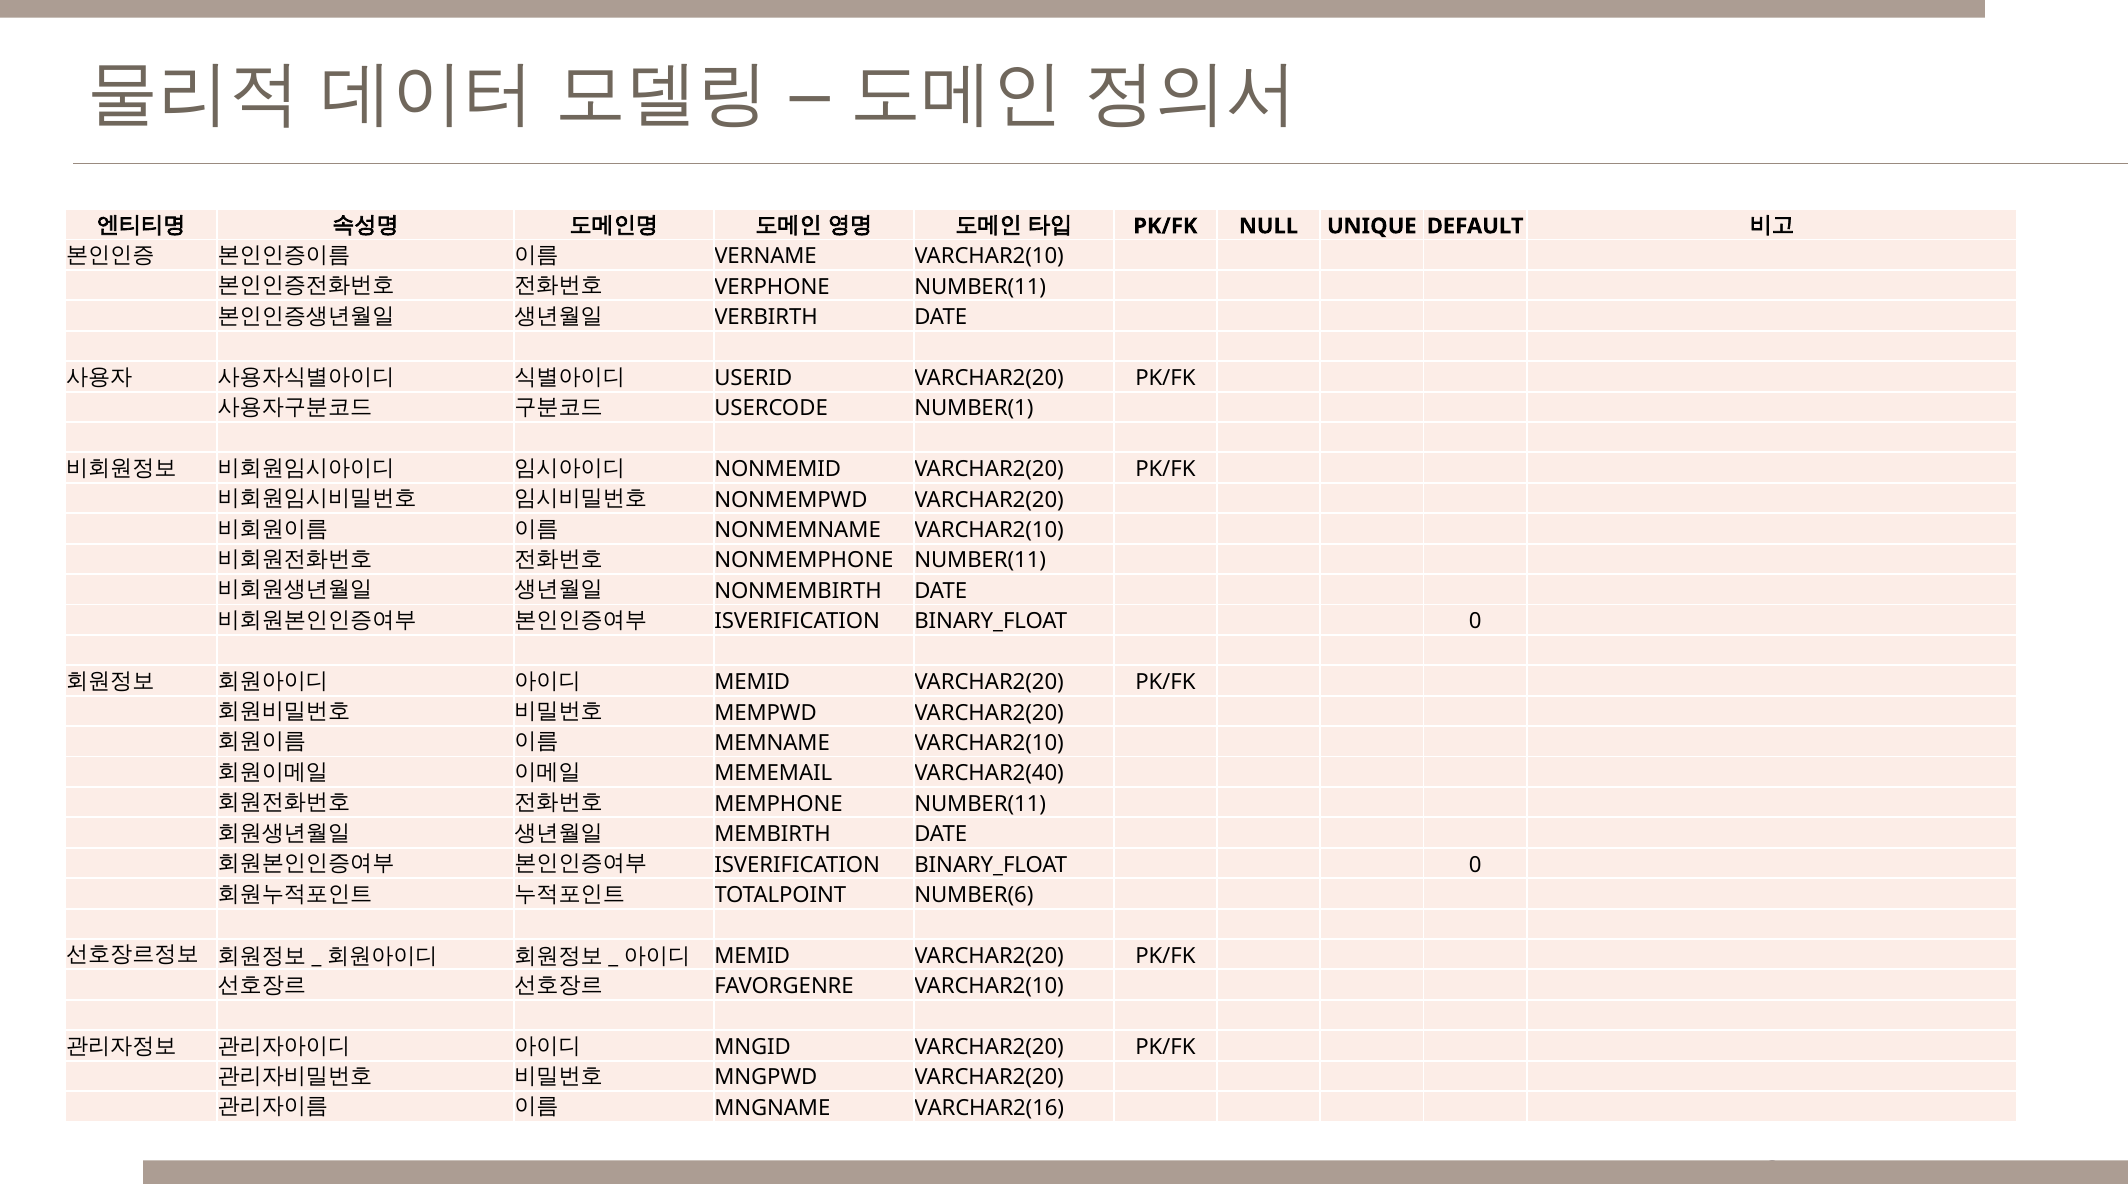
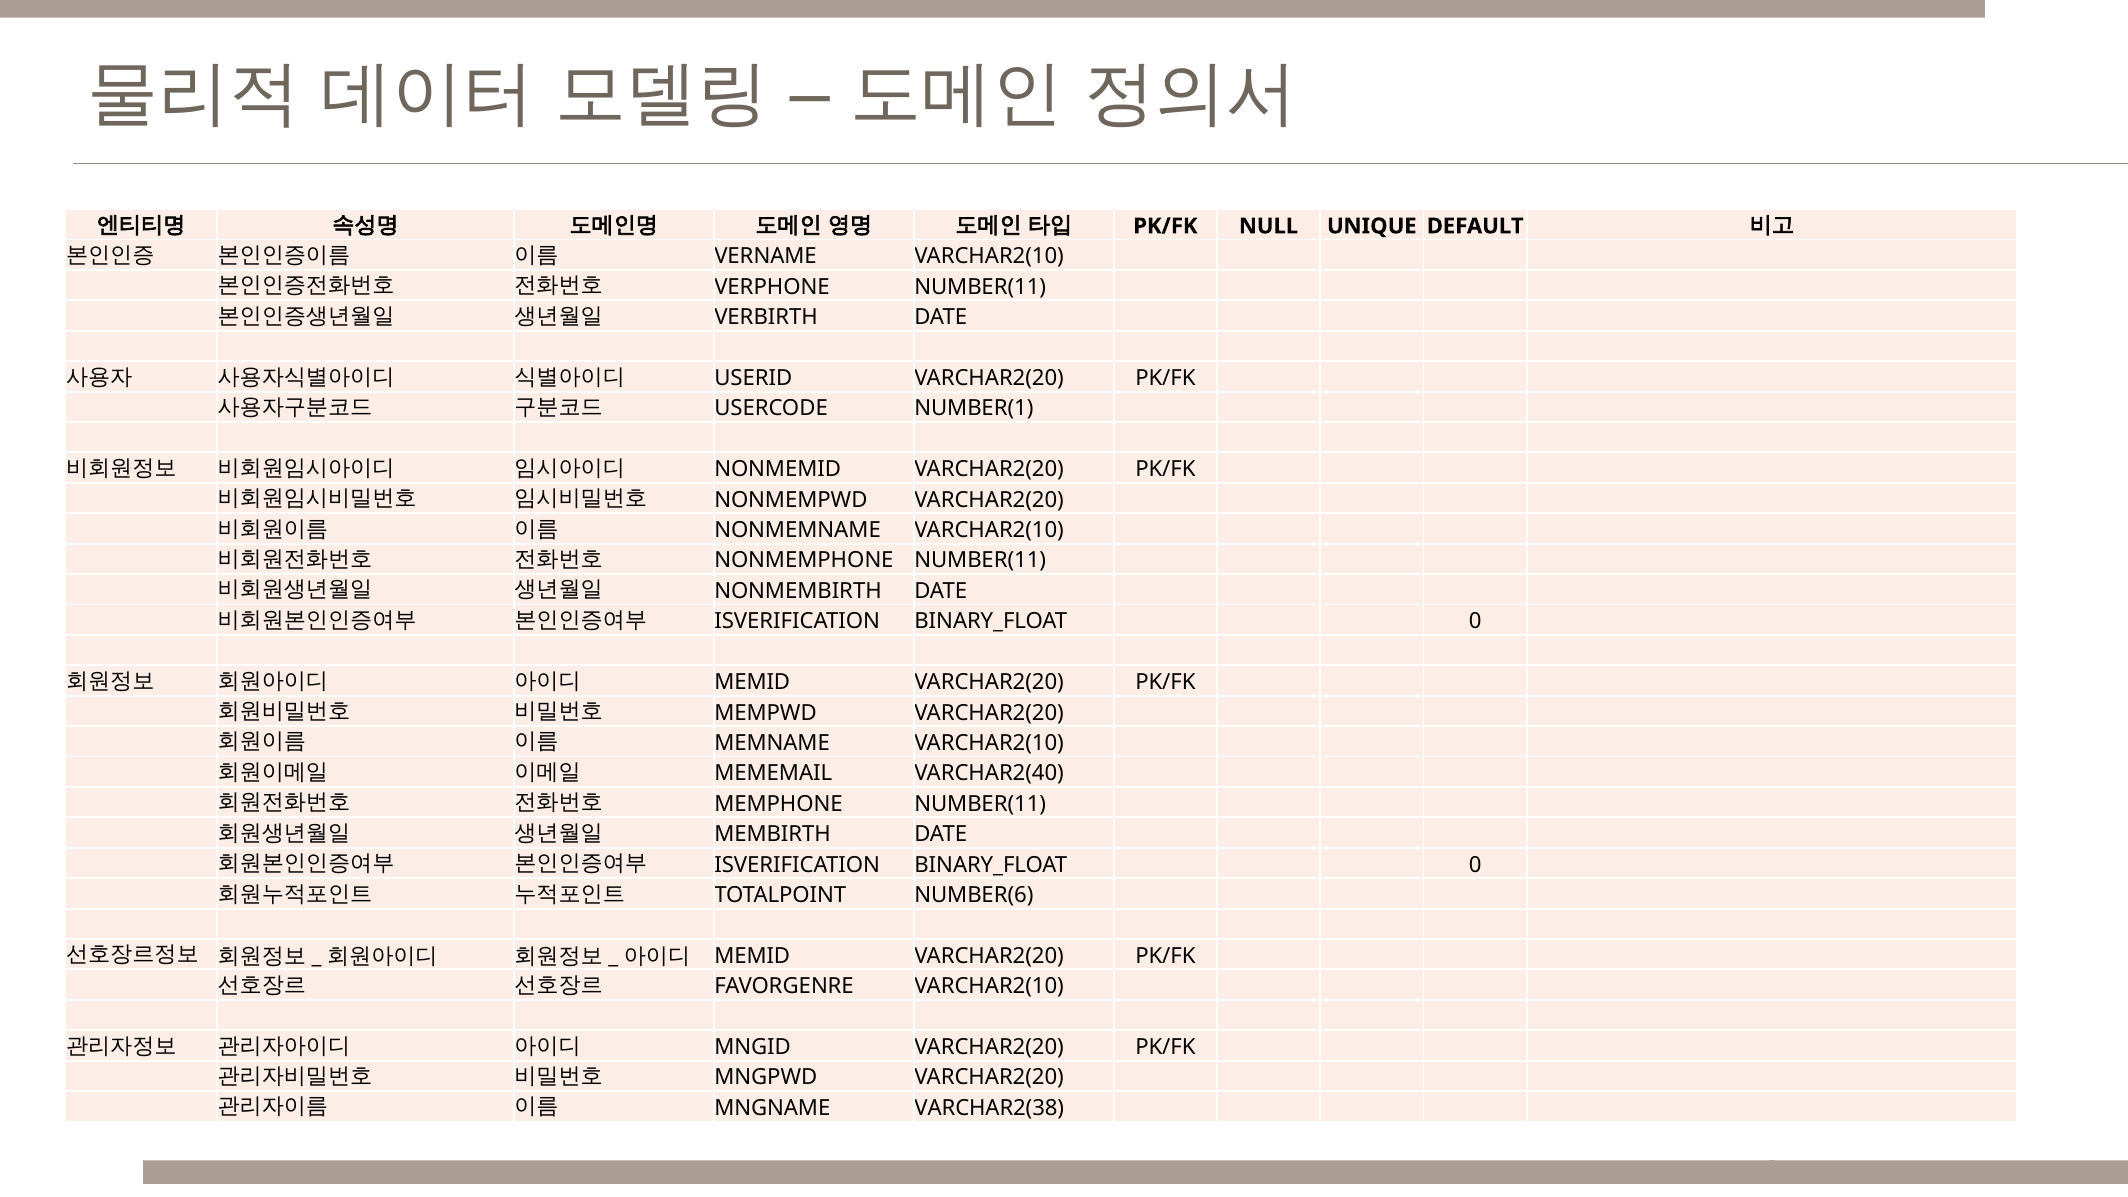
VARCHAR2(16: VARCHAR2(16 -> VARCHAR2(38
